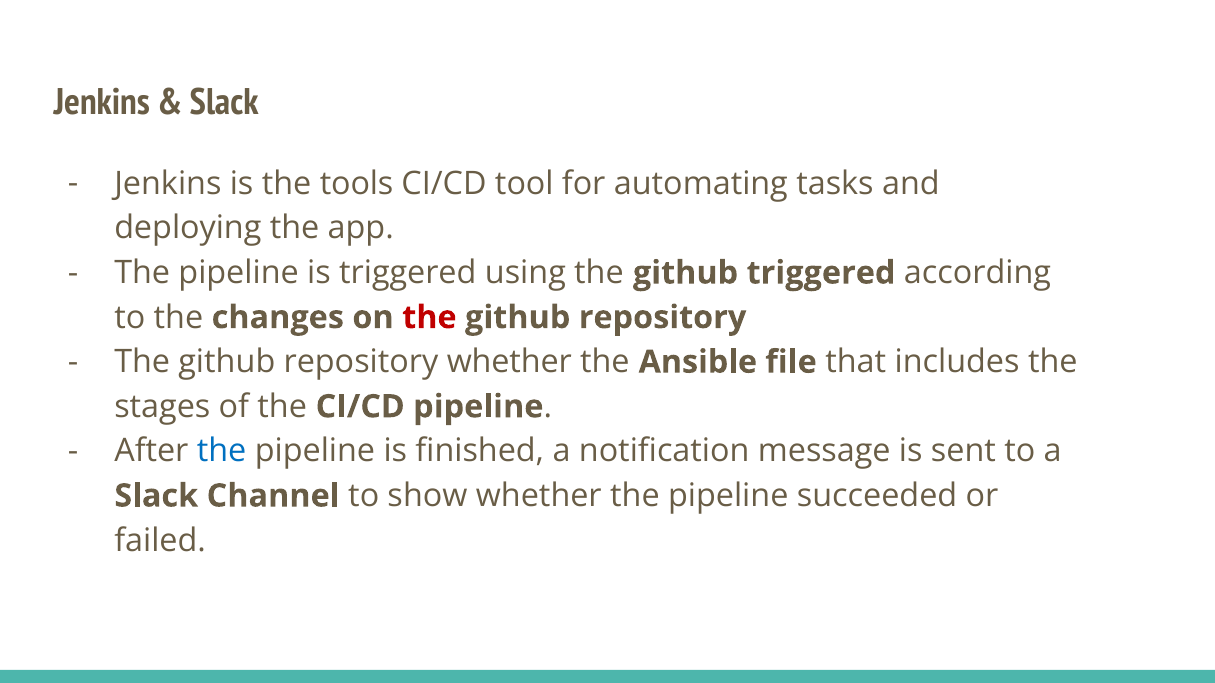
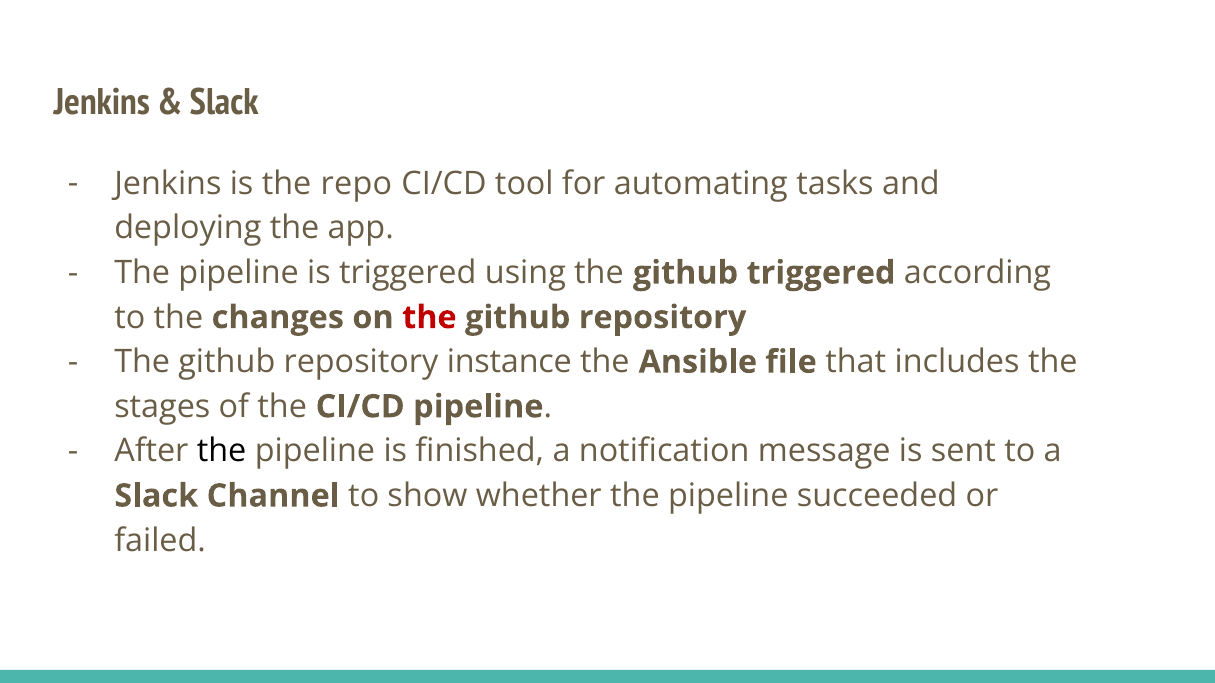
tools: tools -> repo
repository whether: whether -> instance
the at (222, 452) colour: blue -> black
